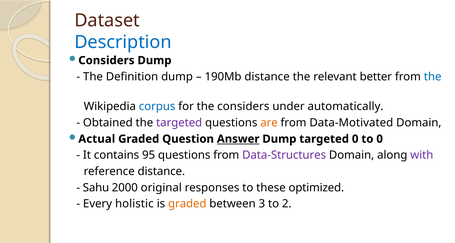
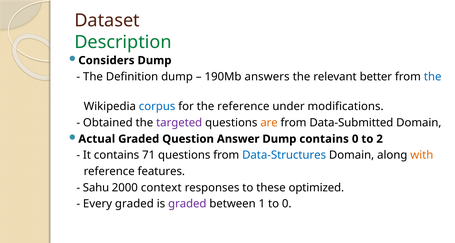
Description colour: blue -> green
190Mb distance: distance -> answers
the considers: considers -> reference
automatically: automatically -> modifications
Data-Motivated: Data-Motivated -> Data-Submitted
Answer underline: present -> none
Dump targeted: targeted -> contains
to 0: 0 -> 2
95: 95 -> 71
Data-Structures colour: purple -> blue
with colour: purple -> orange
reference distance: distance -> features
original: original -> context
Every holistic: holistic -> graded
graded at (187, 204) colour: orange -> purple
3: 3 -> 1
to 2: 2 -> 0
